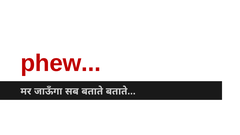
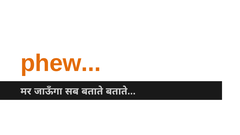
phew colour: red -> orange
